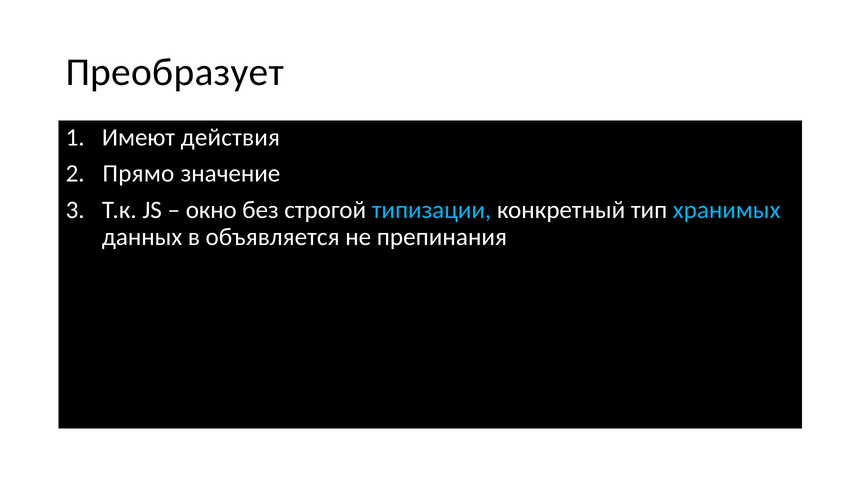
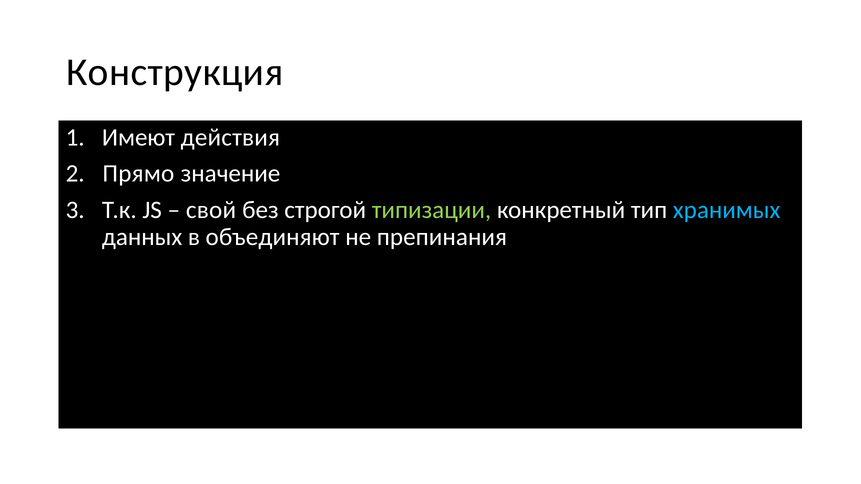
Преобразует: Преобразует -> Конструкция
окно: окно -> свой
типизации colour: light blue -> light green
объявляется: объявляется -> объединяют
